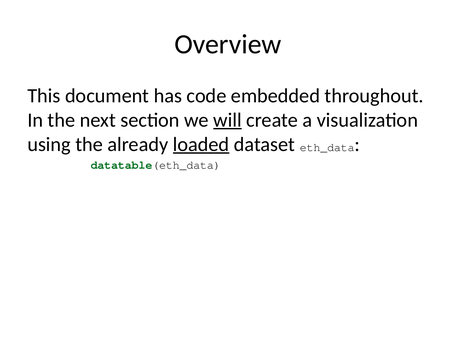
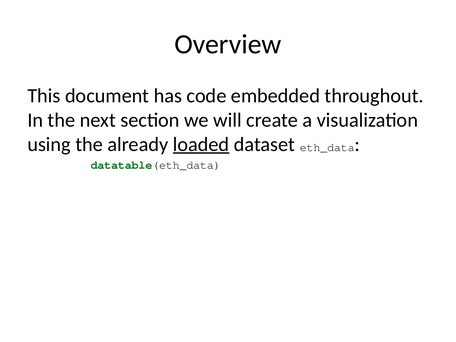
will underline: present -> none
